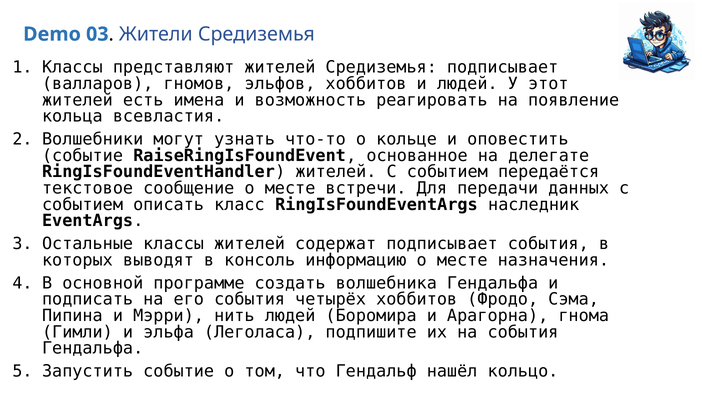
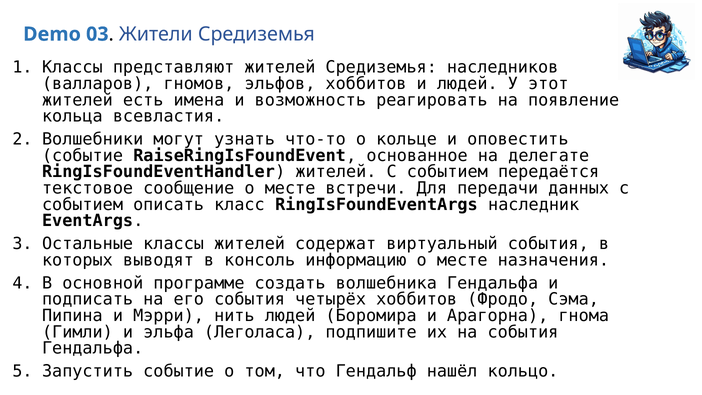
Средиземья подписывает: подписывает -> наследников
содержат подписывает: подписывает -> виртуальный
